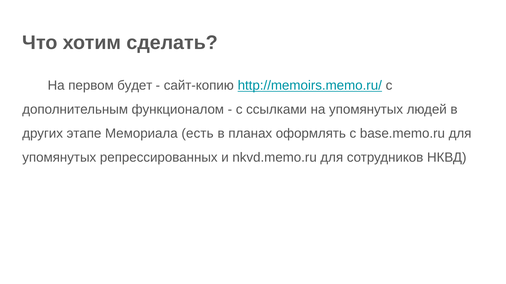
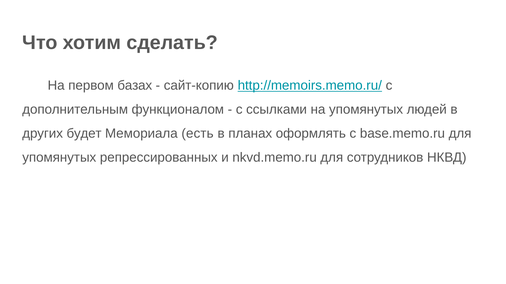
будет: будет -> базах
этапе: этапе -> будет
